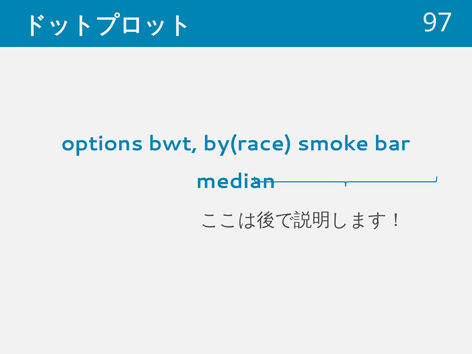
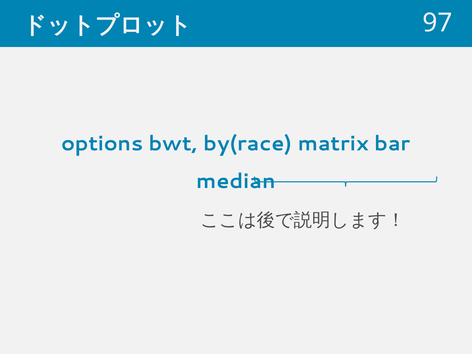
smoke: smoke -> matrix
